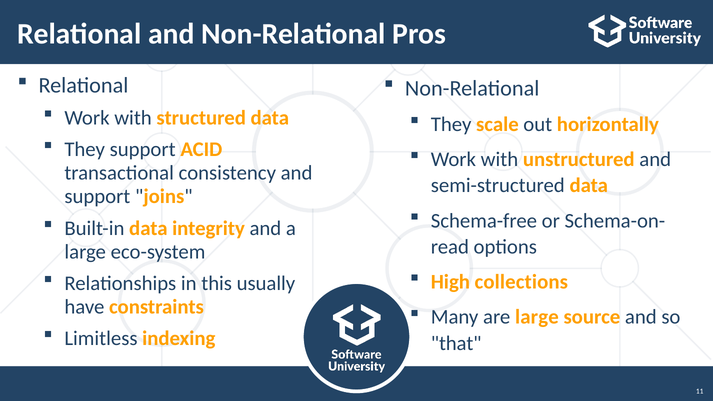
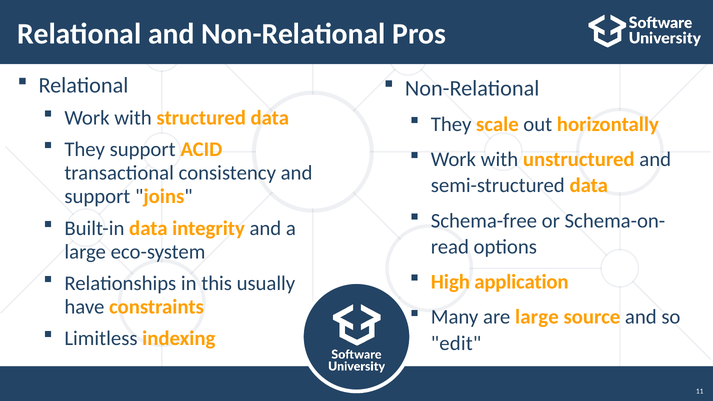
collections: collections -> application
that: that -> edit
